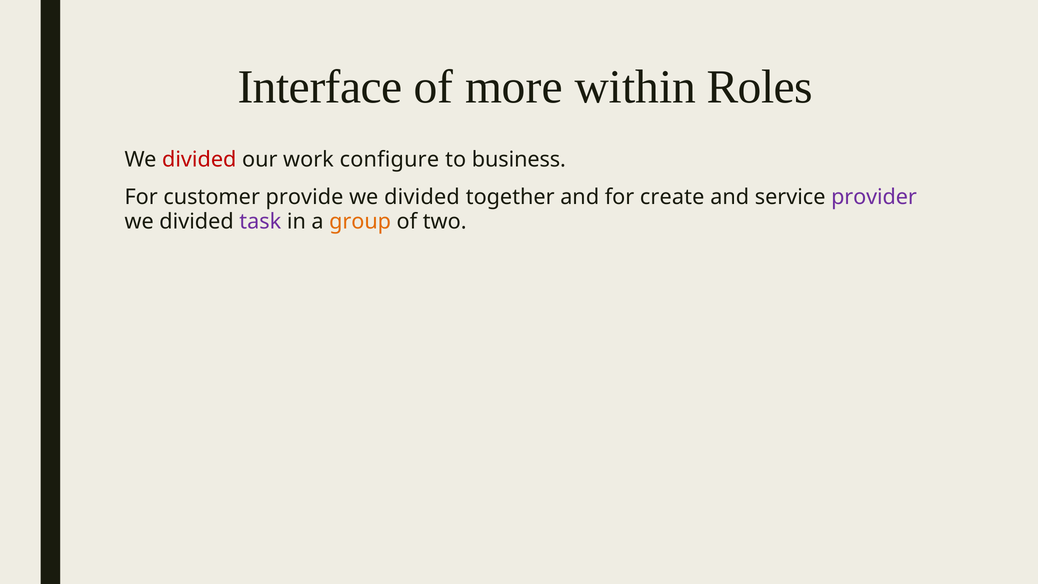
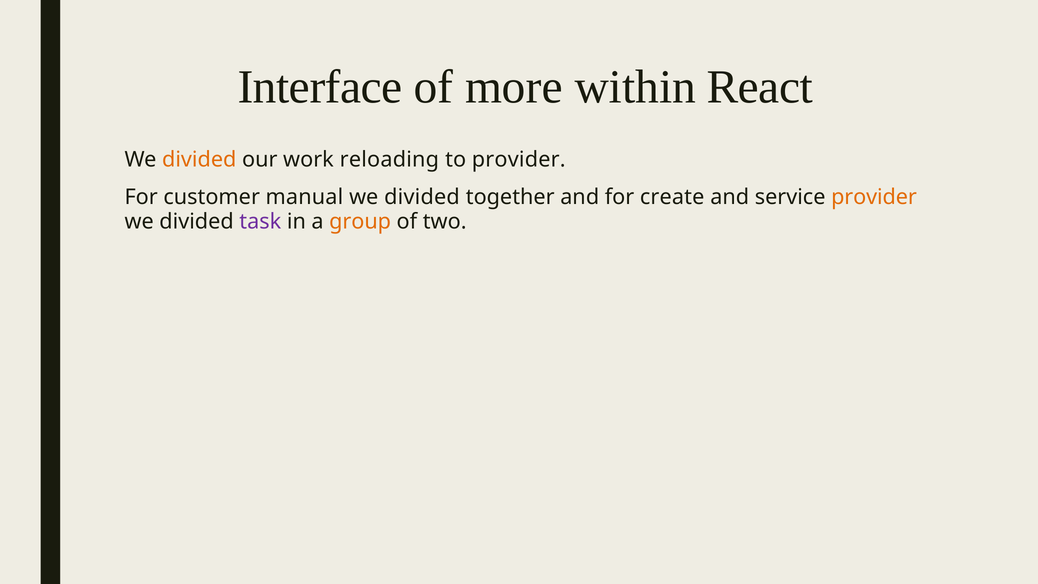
Roles: Roles -> React
divided at (199, 160) colour: red -> orange
configure: configure -> reloading
to business: business -> provider
provide: provide -> manual
provider at (874, 197) colour: purple -> orange
